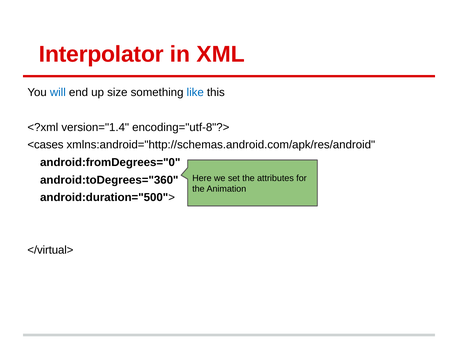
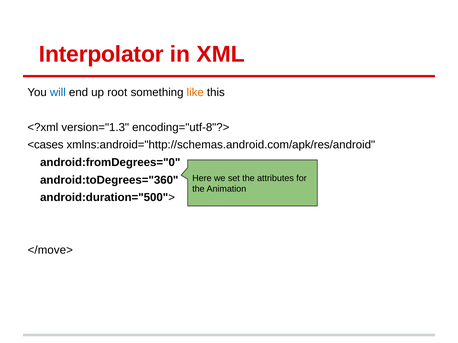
size: size -> root
like colour: blue -> orange
version="1.4: version="1.4 -> version="1.3
</virtual>: </virtual> -> </move>
